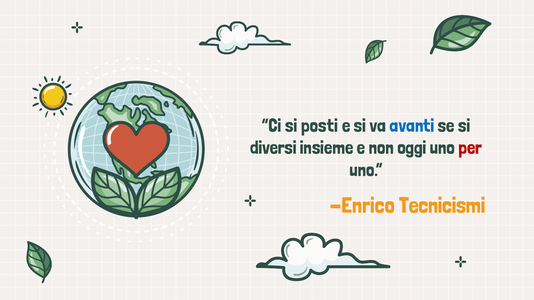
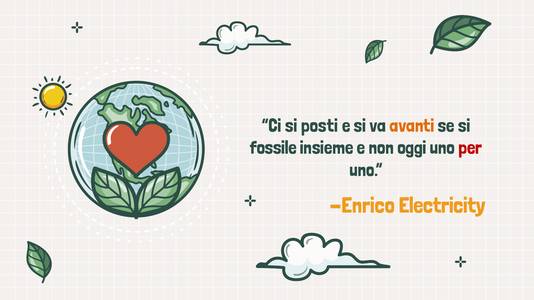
avanti colour: blue -> orange
diversi: diversi -> fossile
Tecnicismi: Tecnicismi -> Electricity
